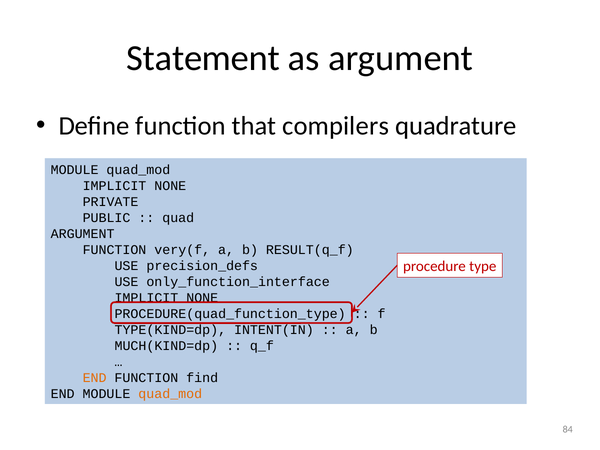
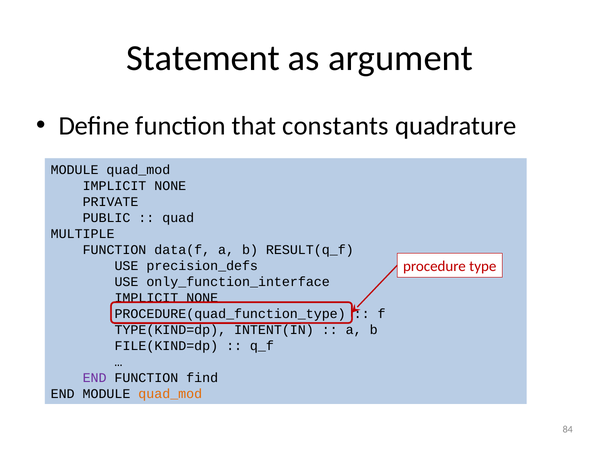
compilers: compilers -> constants
ARGUMENT at (83, 234): ARGUMENT -> MULTIPLE
very(f: very(f -> data(f
MUCH(KIND=dp: MUCH(KIND=dp -> FILE(KIND=dp
END at (95, 378) colour: orange -> purple
